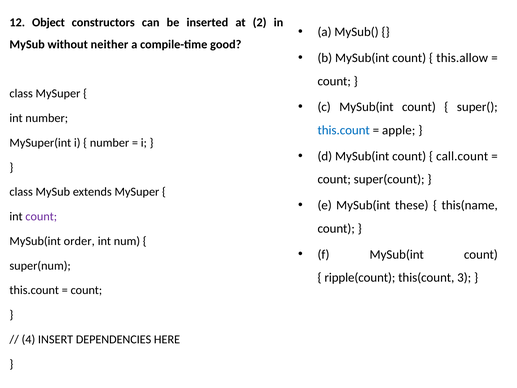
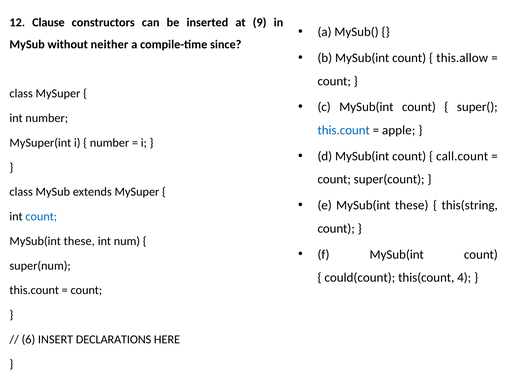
Object: Object -> Clause
2: 2 -> 9
good: good -> since
this(name: this(name -> this(string
count at (41, 216) colour: purple -> blue
order at (79, 241): order -> these
ripple(count: ripple(count -> could(count
3: 3 -> 4
4: 4 -> 6
DEPENDENCIES: DEPENDENCIES -> DECLARATIONS
